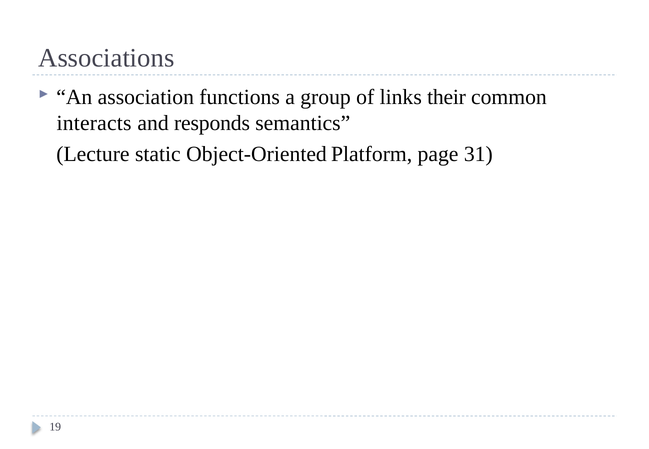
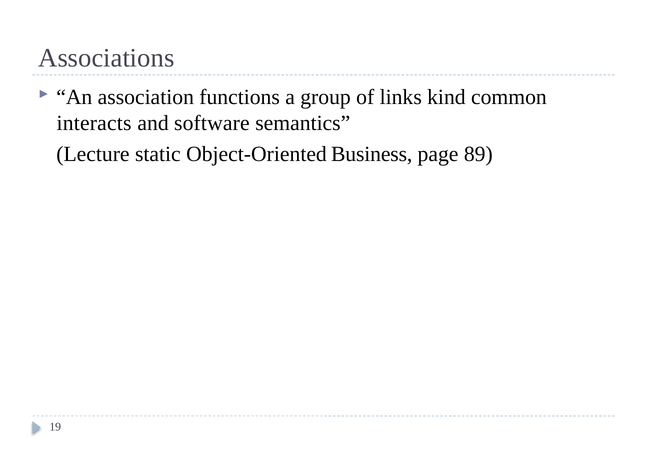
their: their -> kind
responds: responds -> software
Platform: Platform -> Business
31: 31 -> 89
